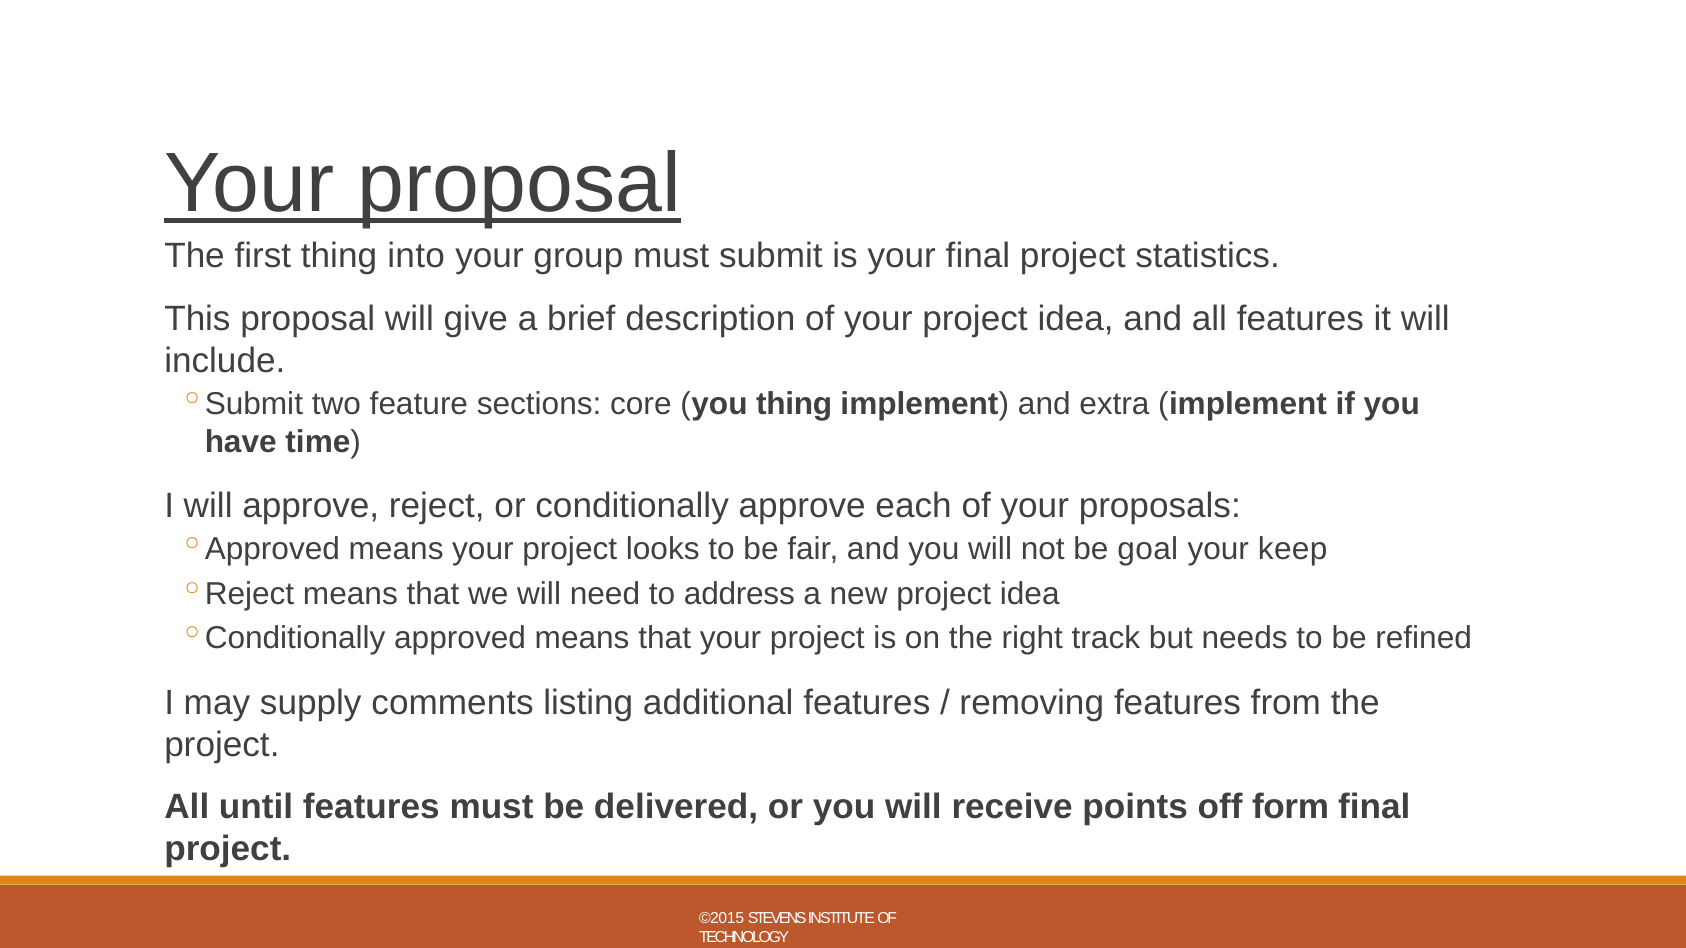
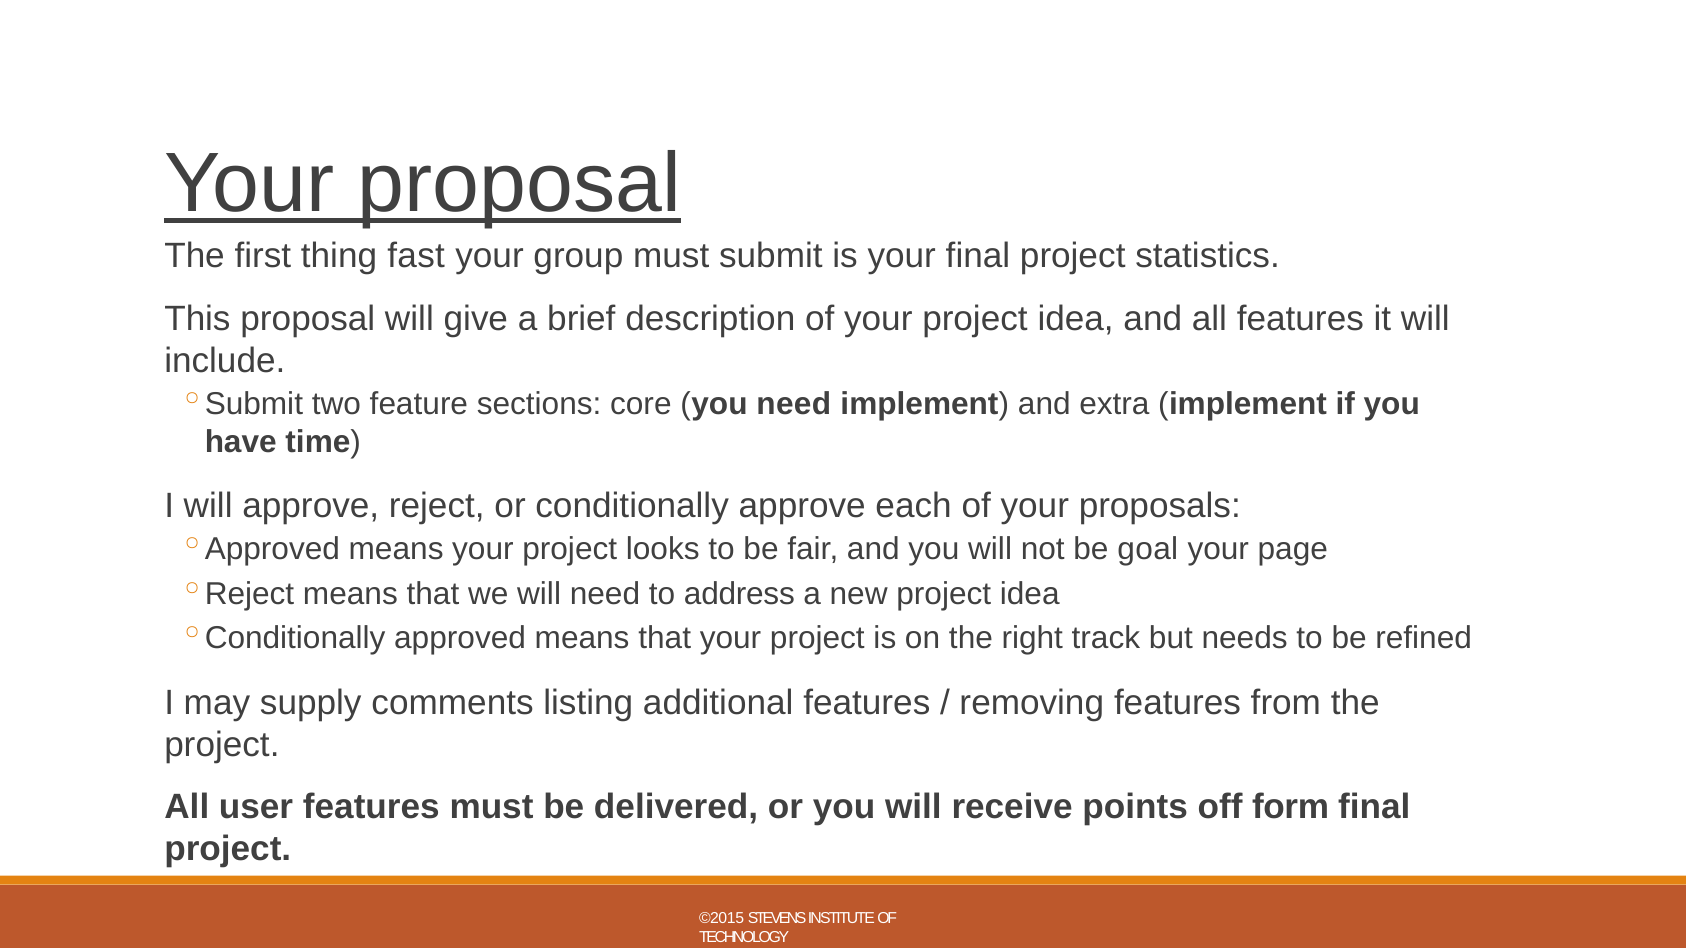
into: into -> fast
you thing: thing -> need
keep: keep -> page
until: until -> user
